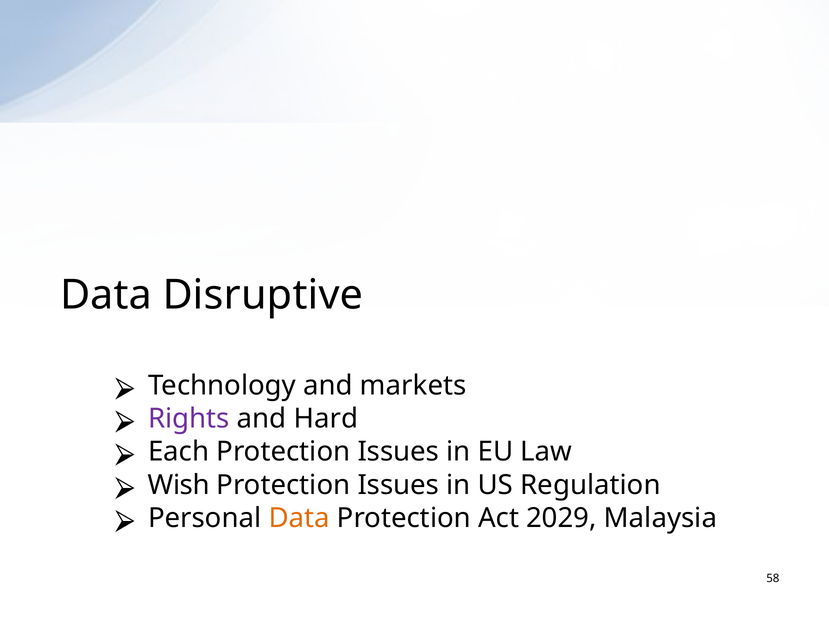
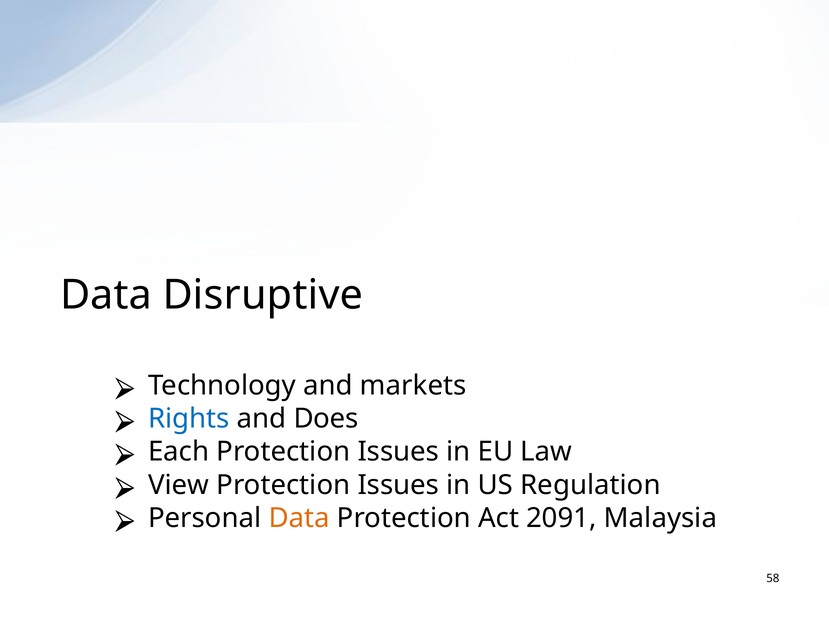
Rights colour: purple -> blue
Hard: Hard -> Does
Wish: Wish -> View
2029: 2029 -> 2091
